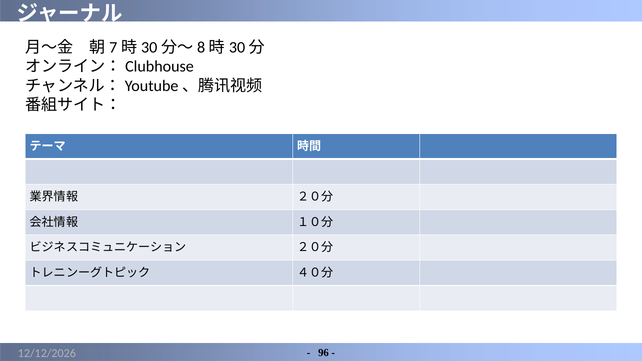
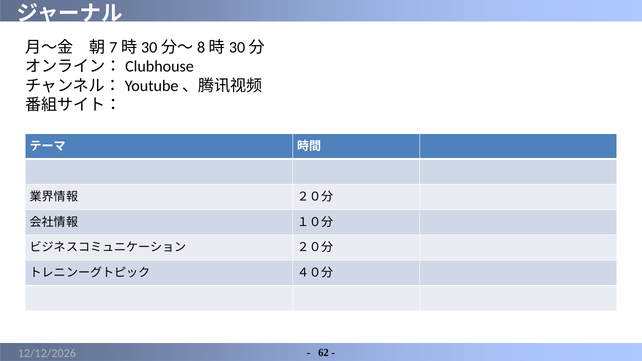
96: 96 -> 62
